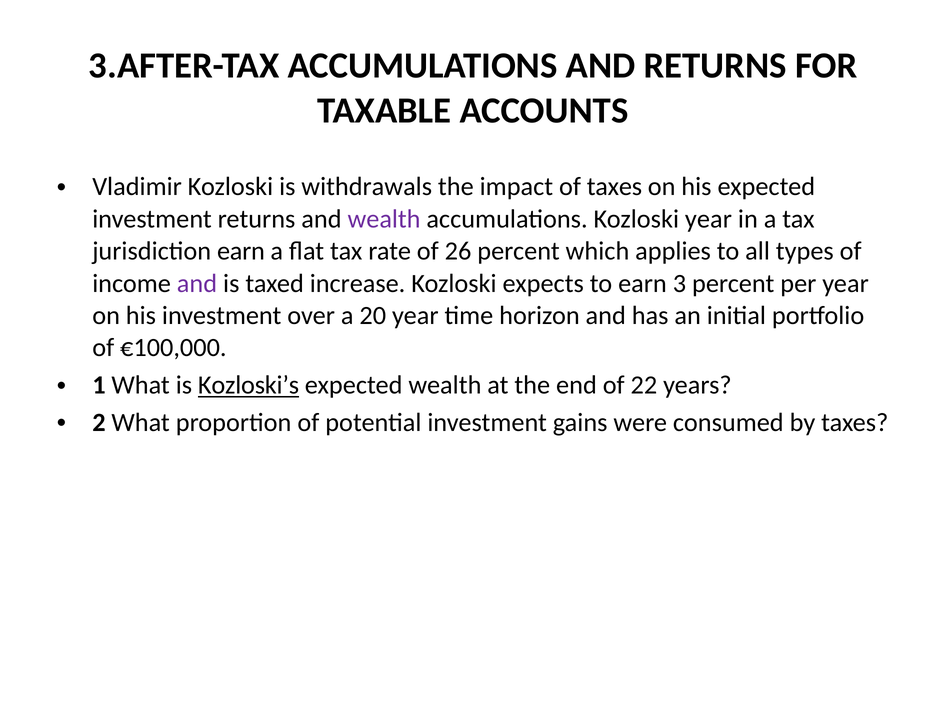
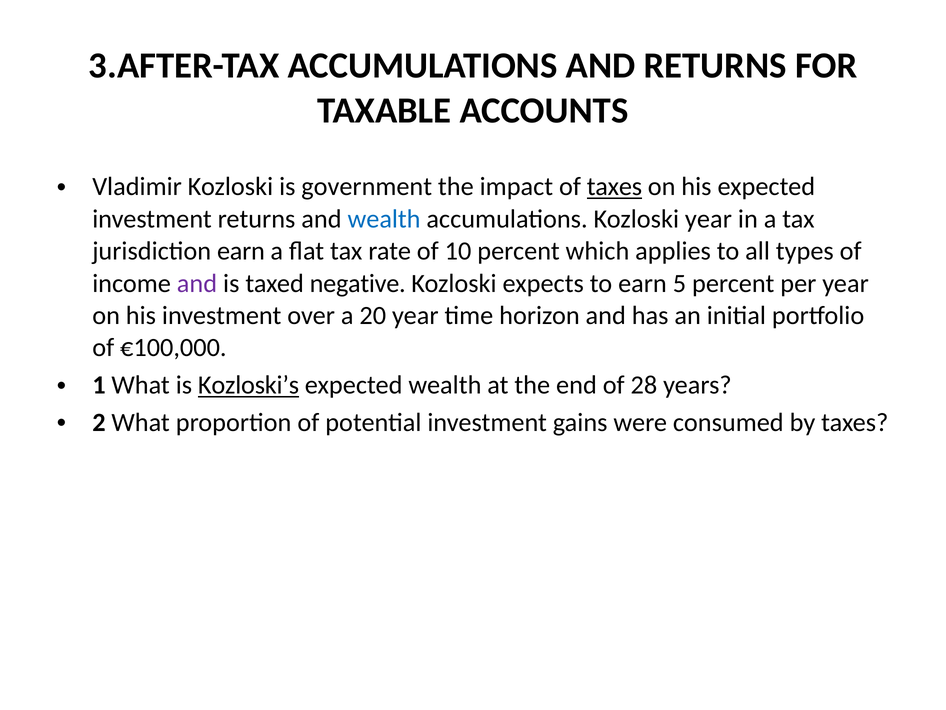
withdrawals: withdrawals -> government
taxes at (614, 187) underline: none -> present
wealth at (384, 219) colour: purple -> blue
26: 26 -> 10
increase: increase -> negative
3: 3 -> 5
22: 22 -> 28
